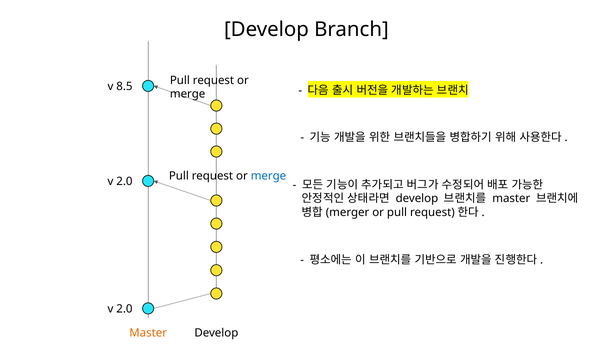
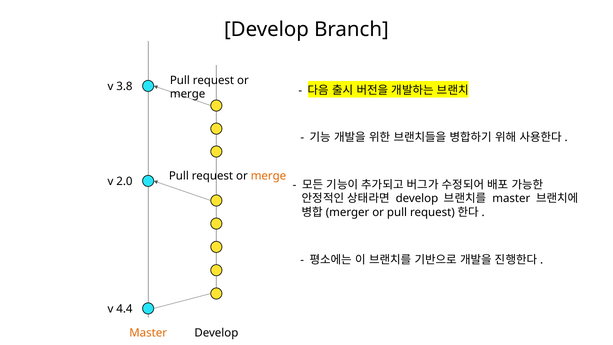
8.5: 8.5 -> 3.8
merge at (268, 176) colour: blue -> orange
2.0 at (124, 309): 2.0 -> 4.4
